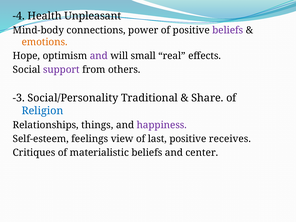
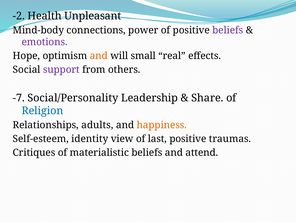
-4: -4 -> -2
emotions colour: orange -> purple
and at (99, 56) colour: purple -> orange
-3: -3 -> -7
Traditional: Traditional -> Leadership
things: things -> adults
happiness colour: purple -> orange
feelings: feelings -> identity
receives: receives -> traumas
center: center -> attend
